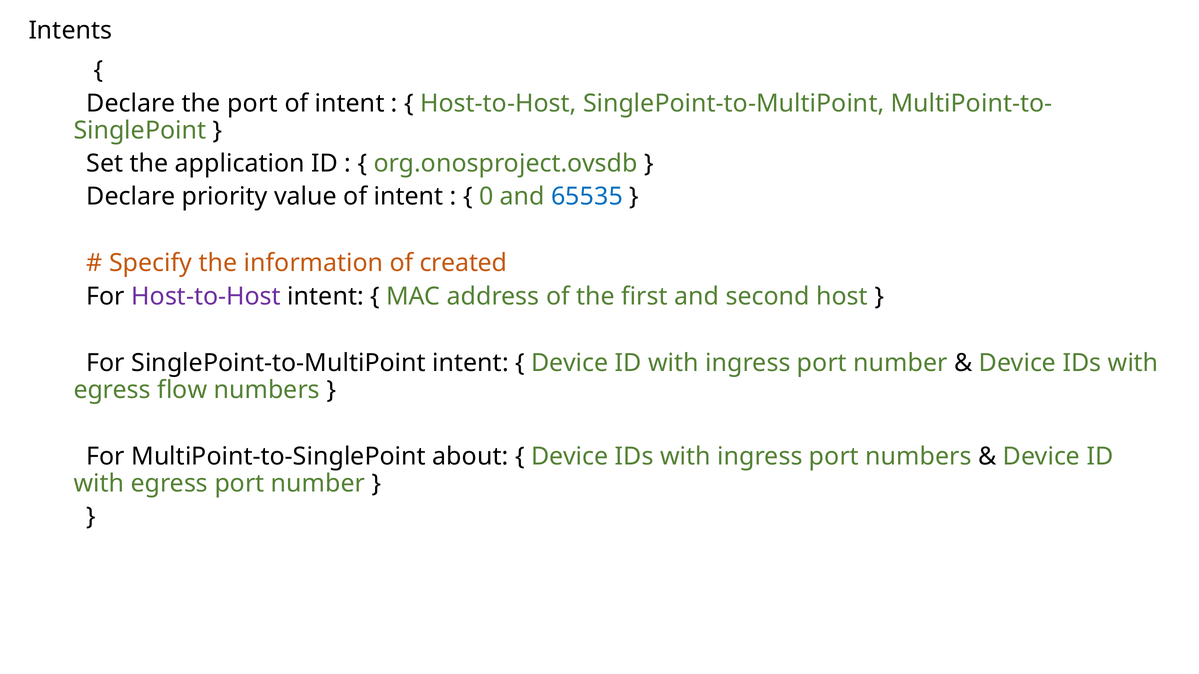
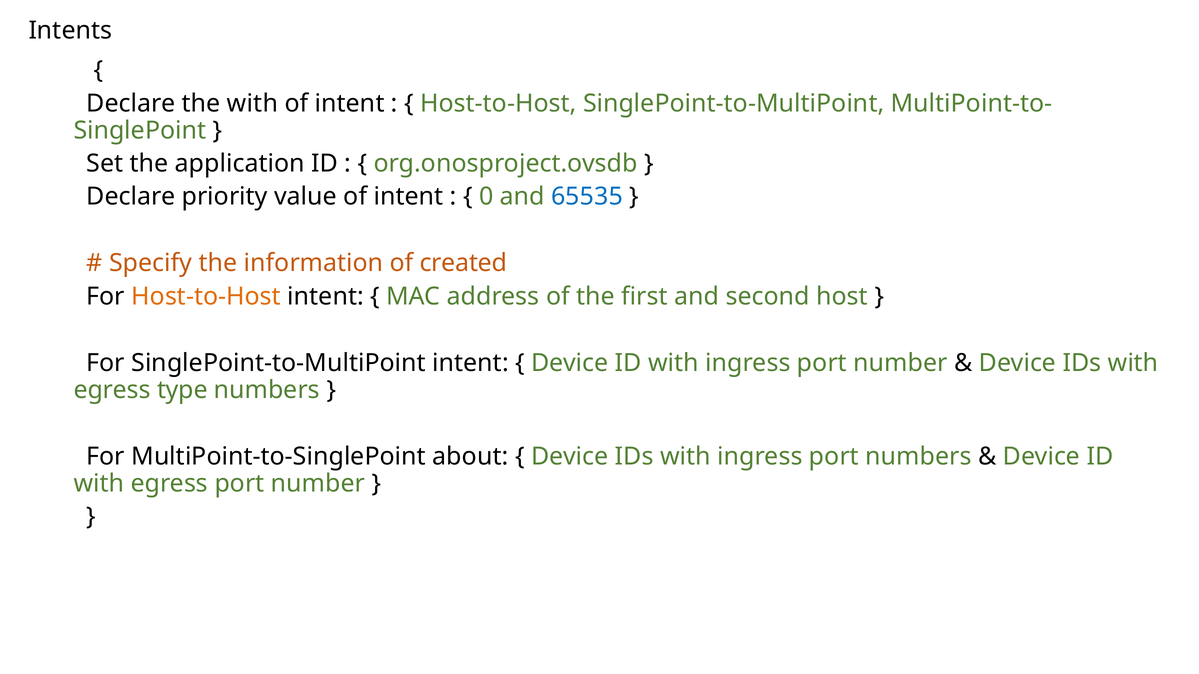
the port: port -> with
Host-to-Host at (206, 297) colour: purple -> orange
flow: flow -> type
